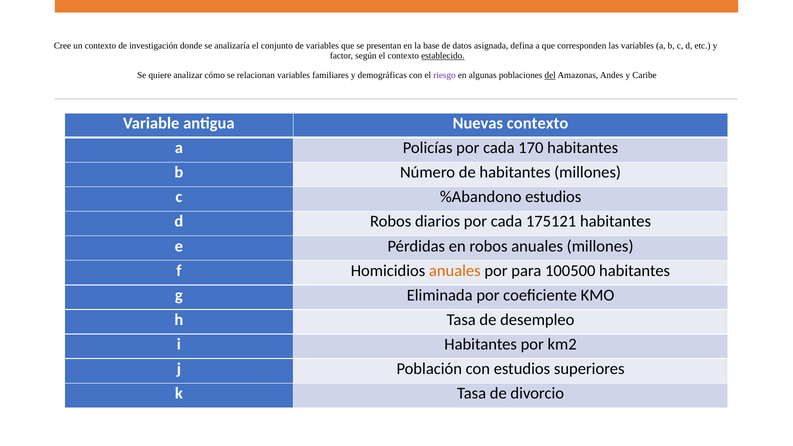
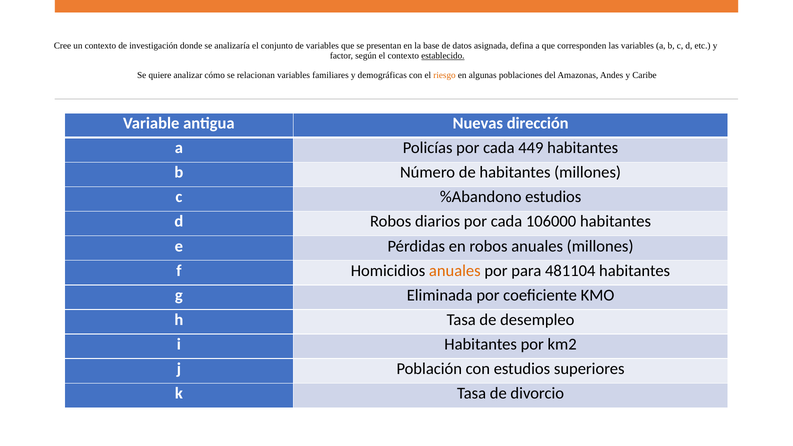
riesgo colour: purple -> orange
del underline: present -> none
Nuevas contexto: contexto -> dirección
170: 170 -> 449
175121: 175121 -> 106000
100500: 100500 -> 481104
